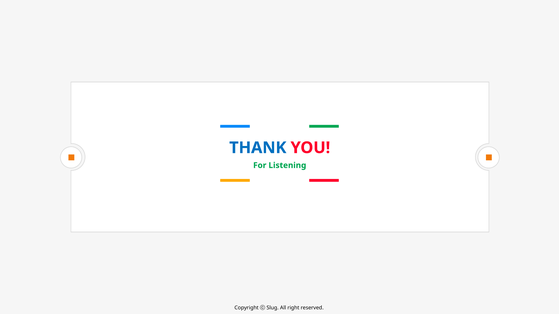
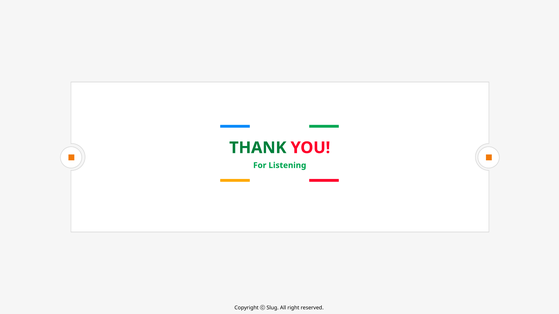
THANK colour: blue -> green
